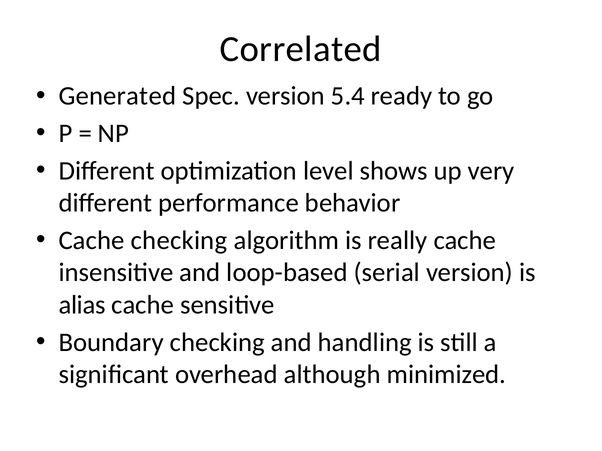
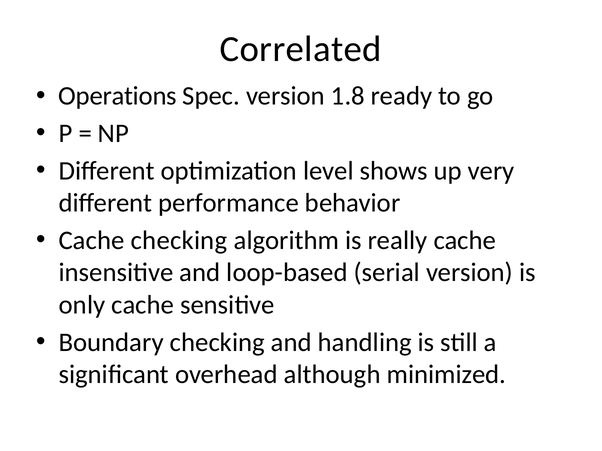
Generated: Generated -> Operations
5.4: 5.4 -> 1.8
alias: alias -> only
